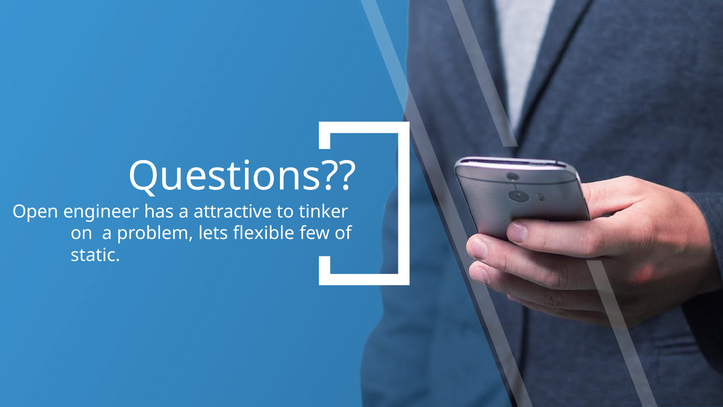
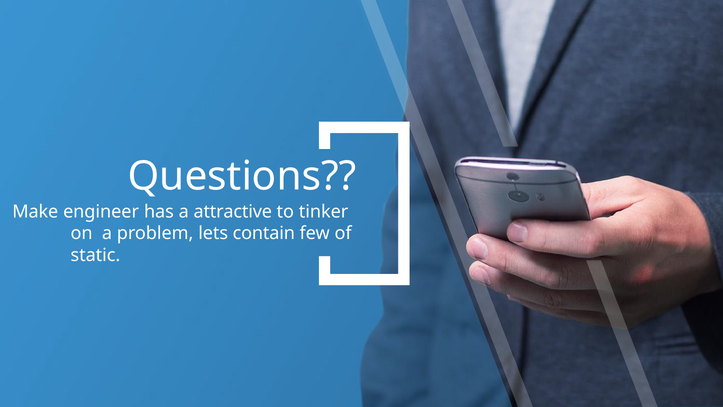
Open: Open -> Make
flexible: flexible -> contain
